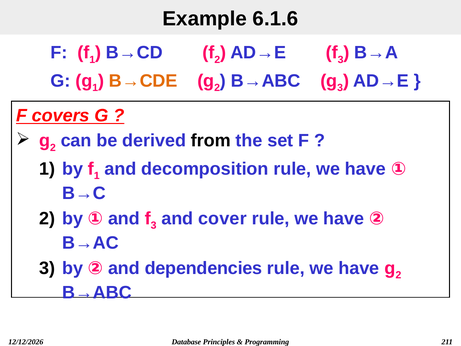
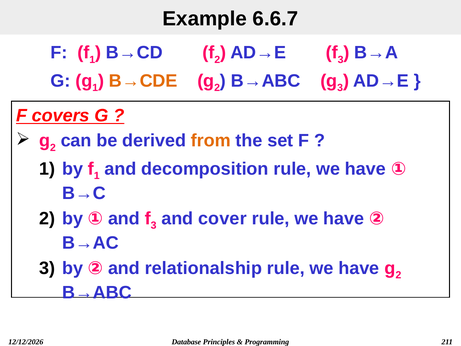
6.1.6: 6.1.6 -> 6.6.7
from colour: black -> orange
dependencies: dependencies -> relationalship
